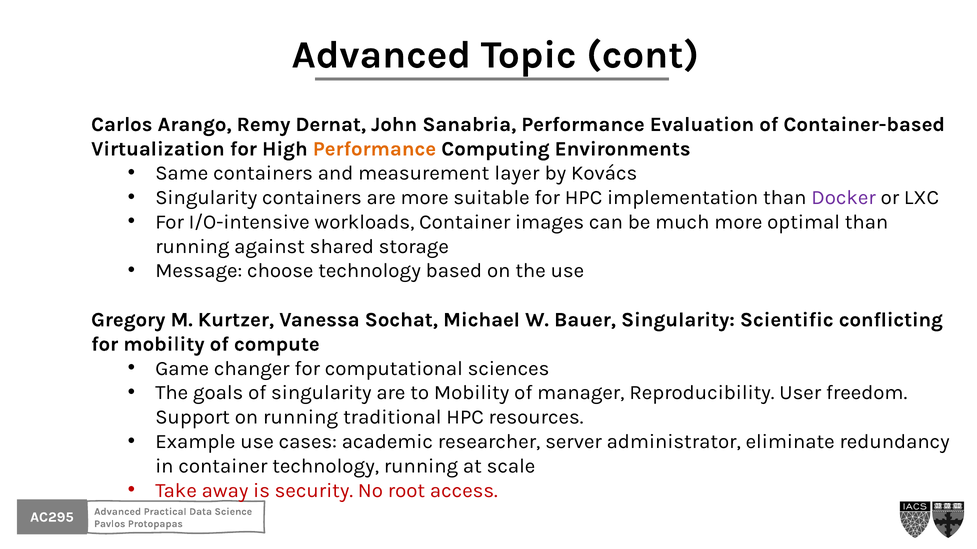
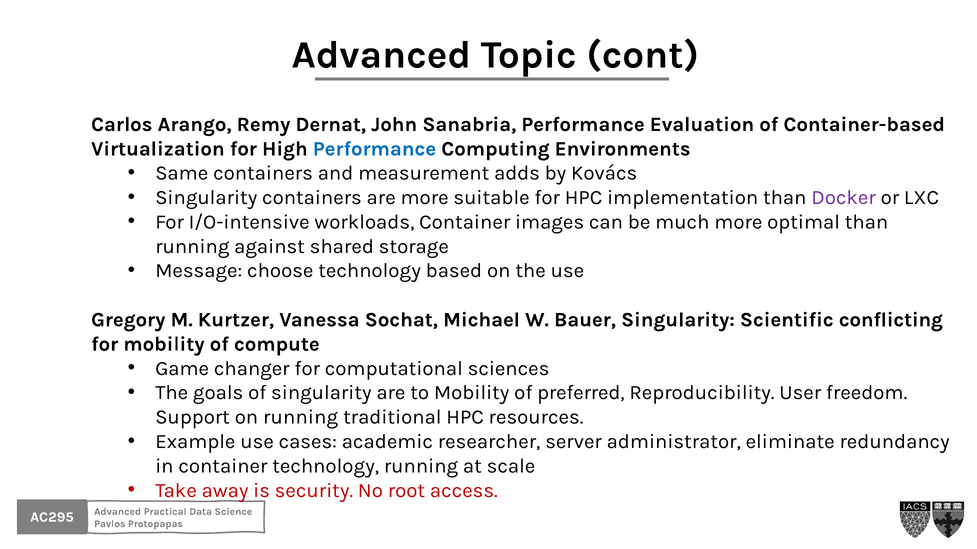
Performance at (374, 149) colour: orange -> blue
layer: layer -> adds
manager: manager -> preferred
